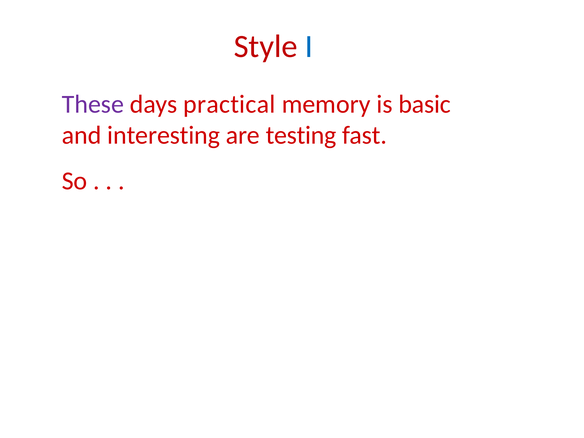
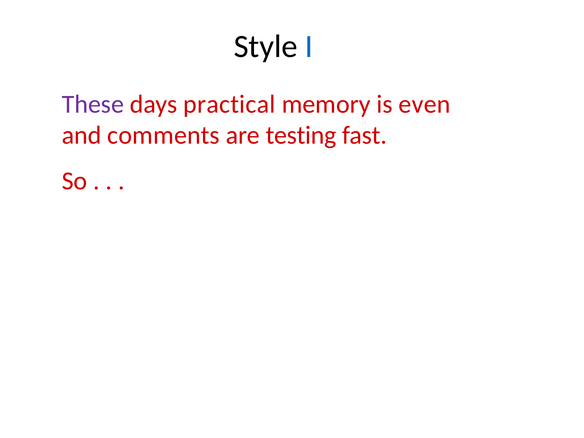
Style colour: red -> black
basic: basic -> even
interesting: interesting -> comments
